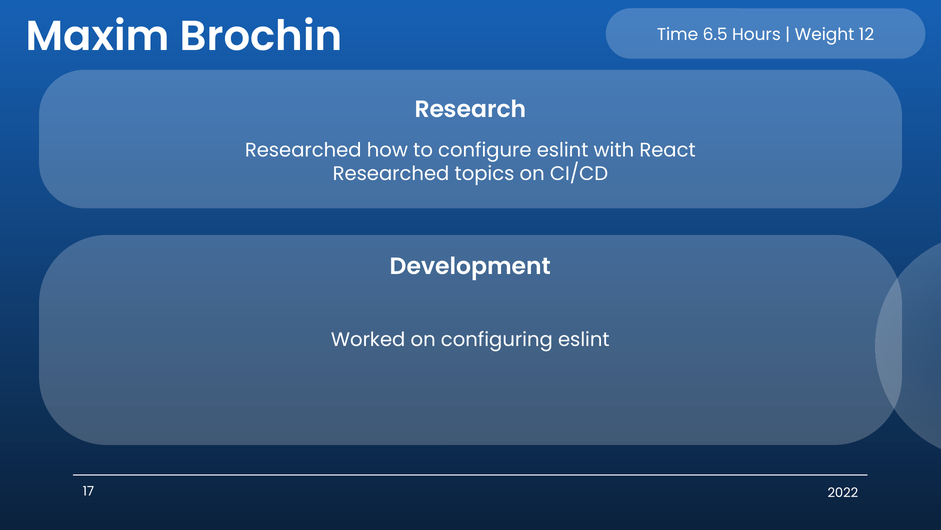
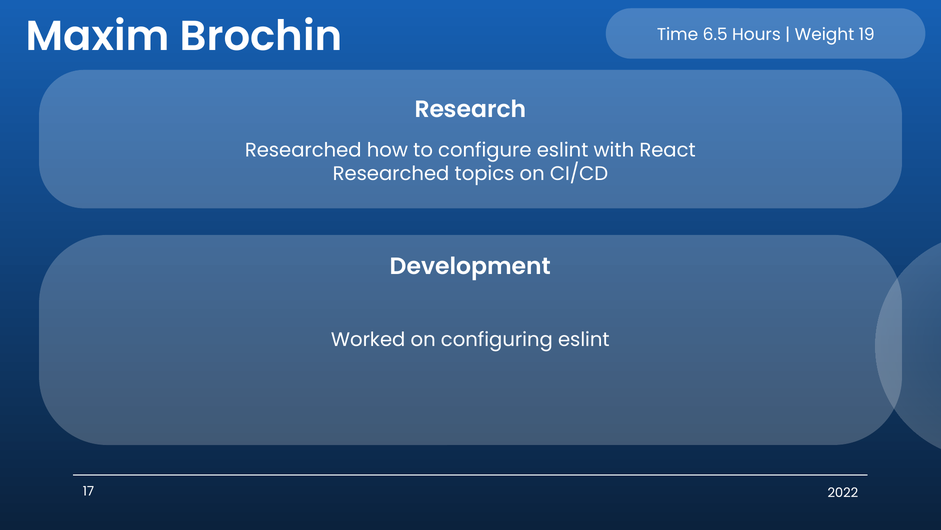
12: 12 -> 19
